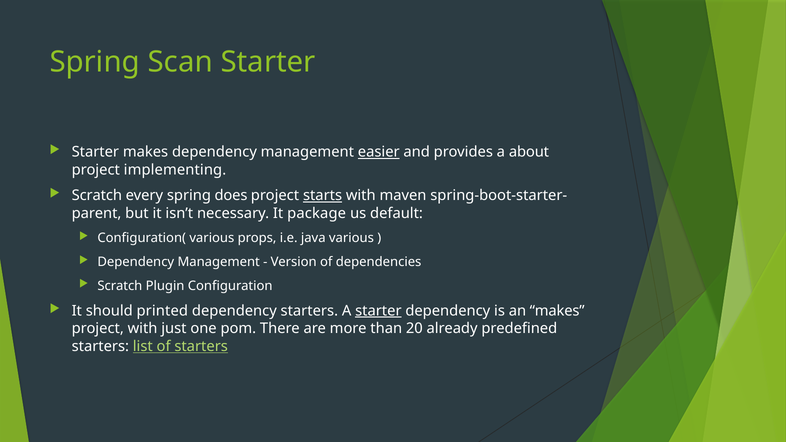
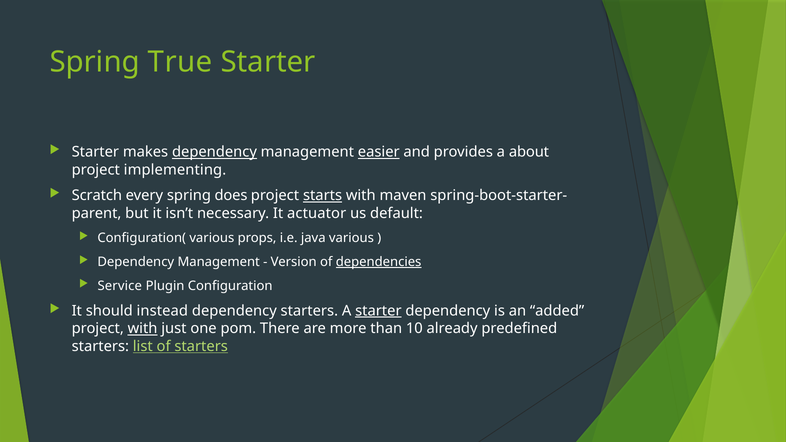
Scan: Scan -> True
dependency at (214, 152) underline: none -> present
package: package -> actuator
dependencies underline: none -> present
Scratch at (120, 286): Scratch -> Service
printed: printed -> instead
an makes: makes -> added
with at (143, 329) underline: none -> present
20: 20 -> 10
